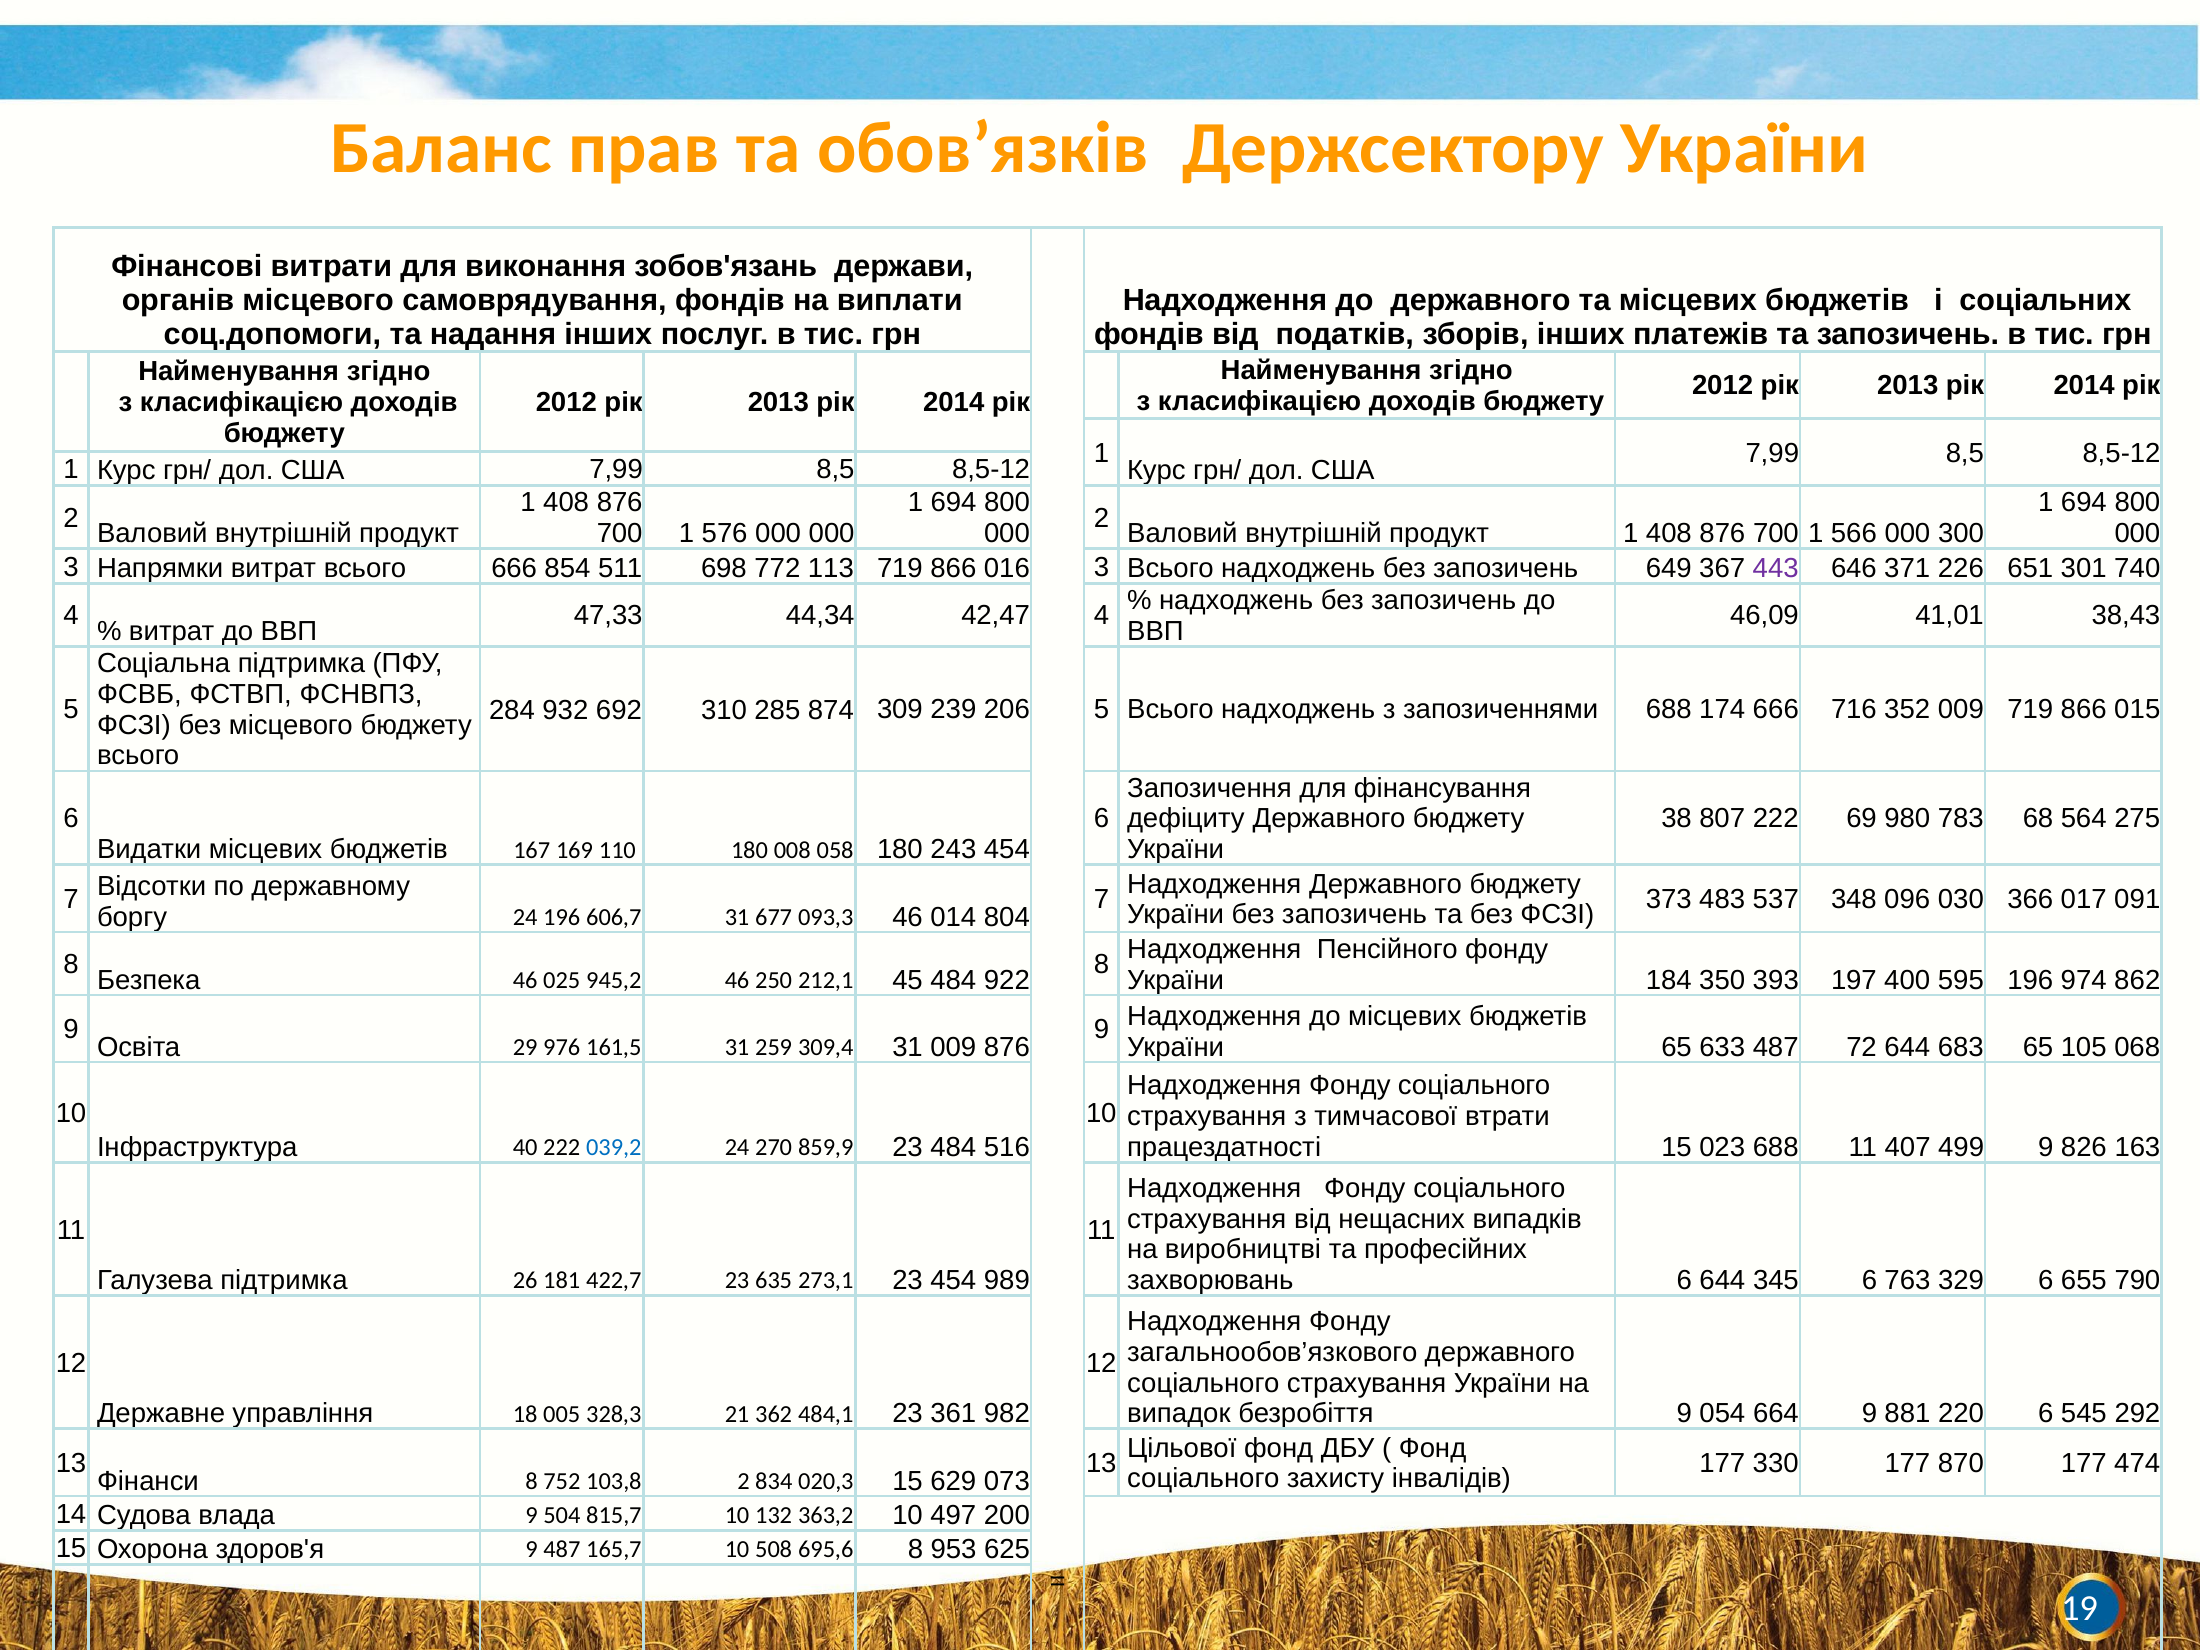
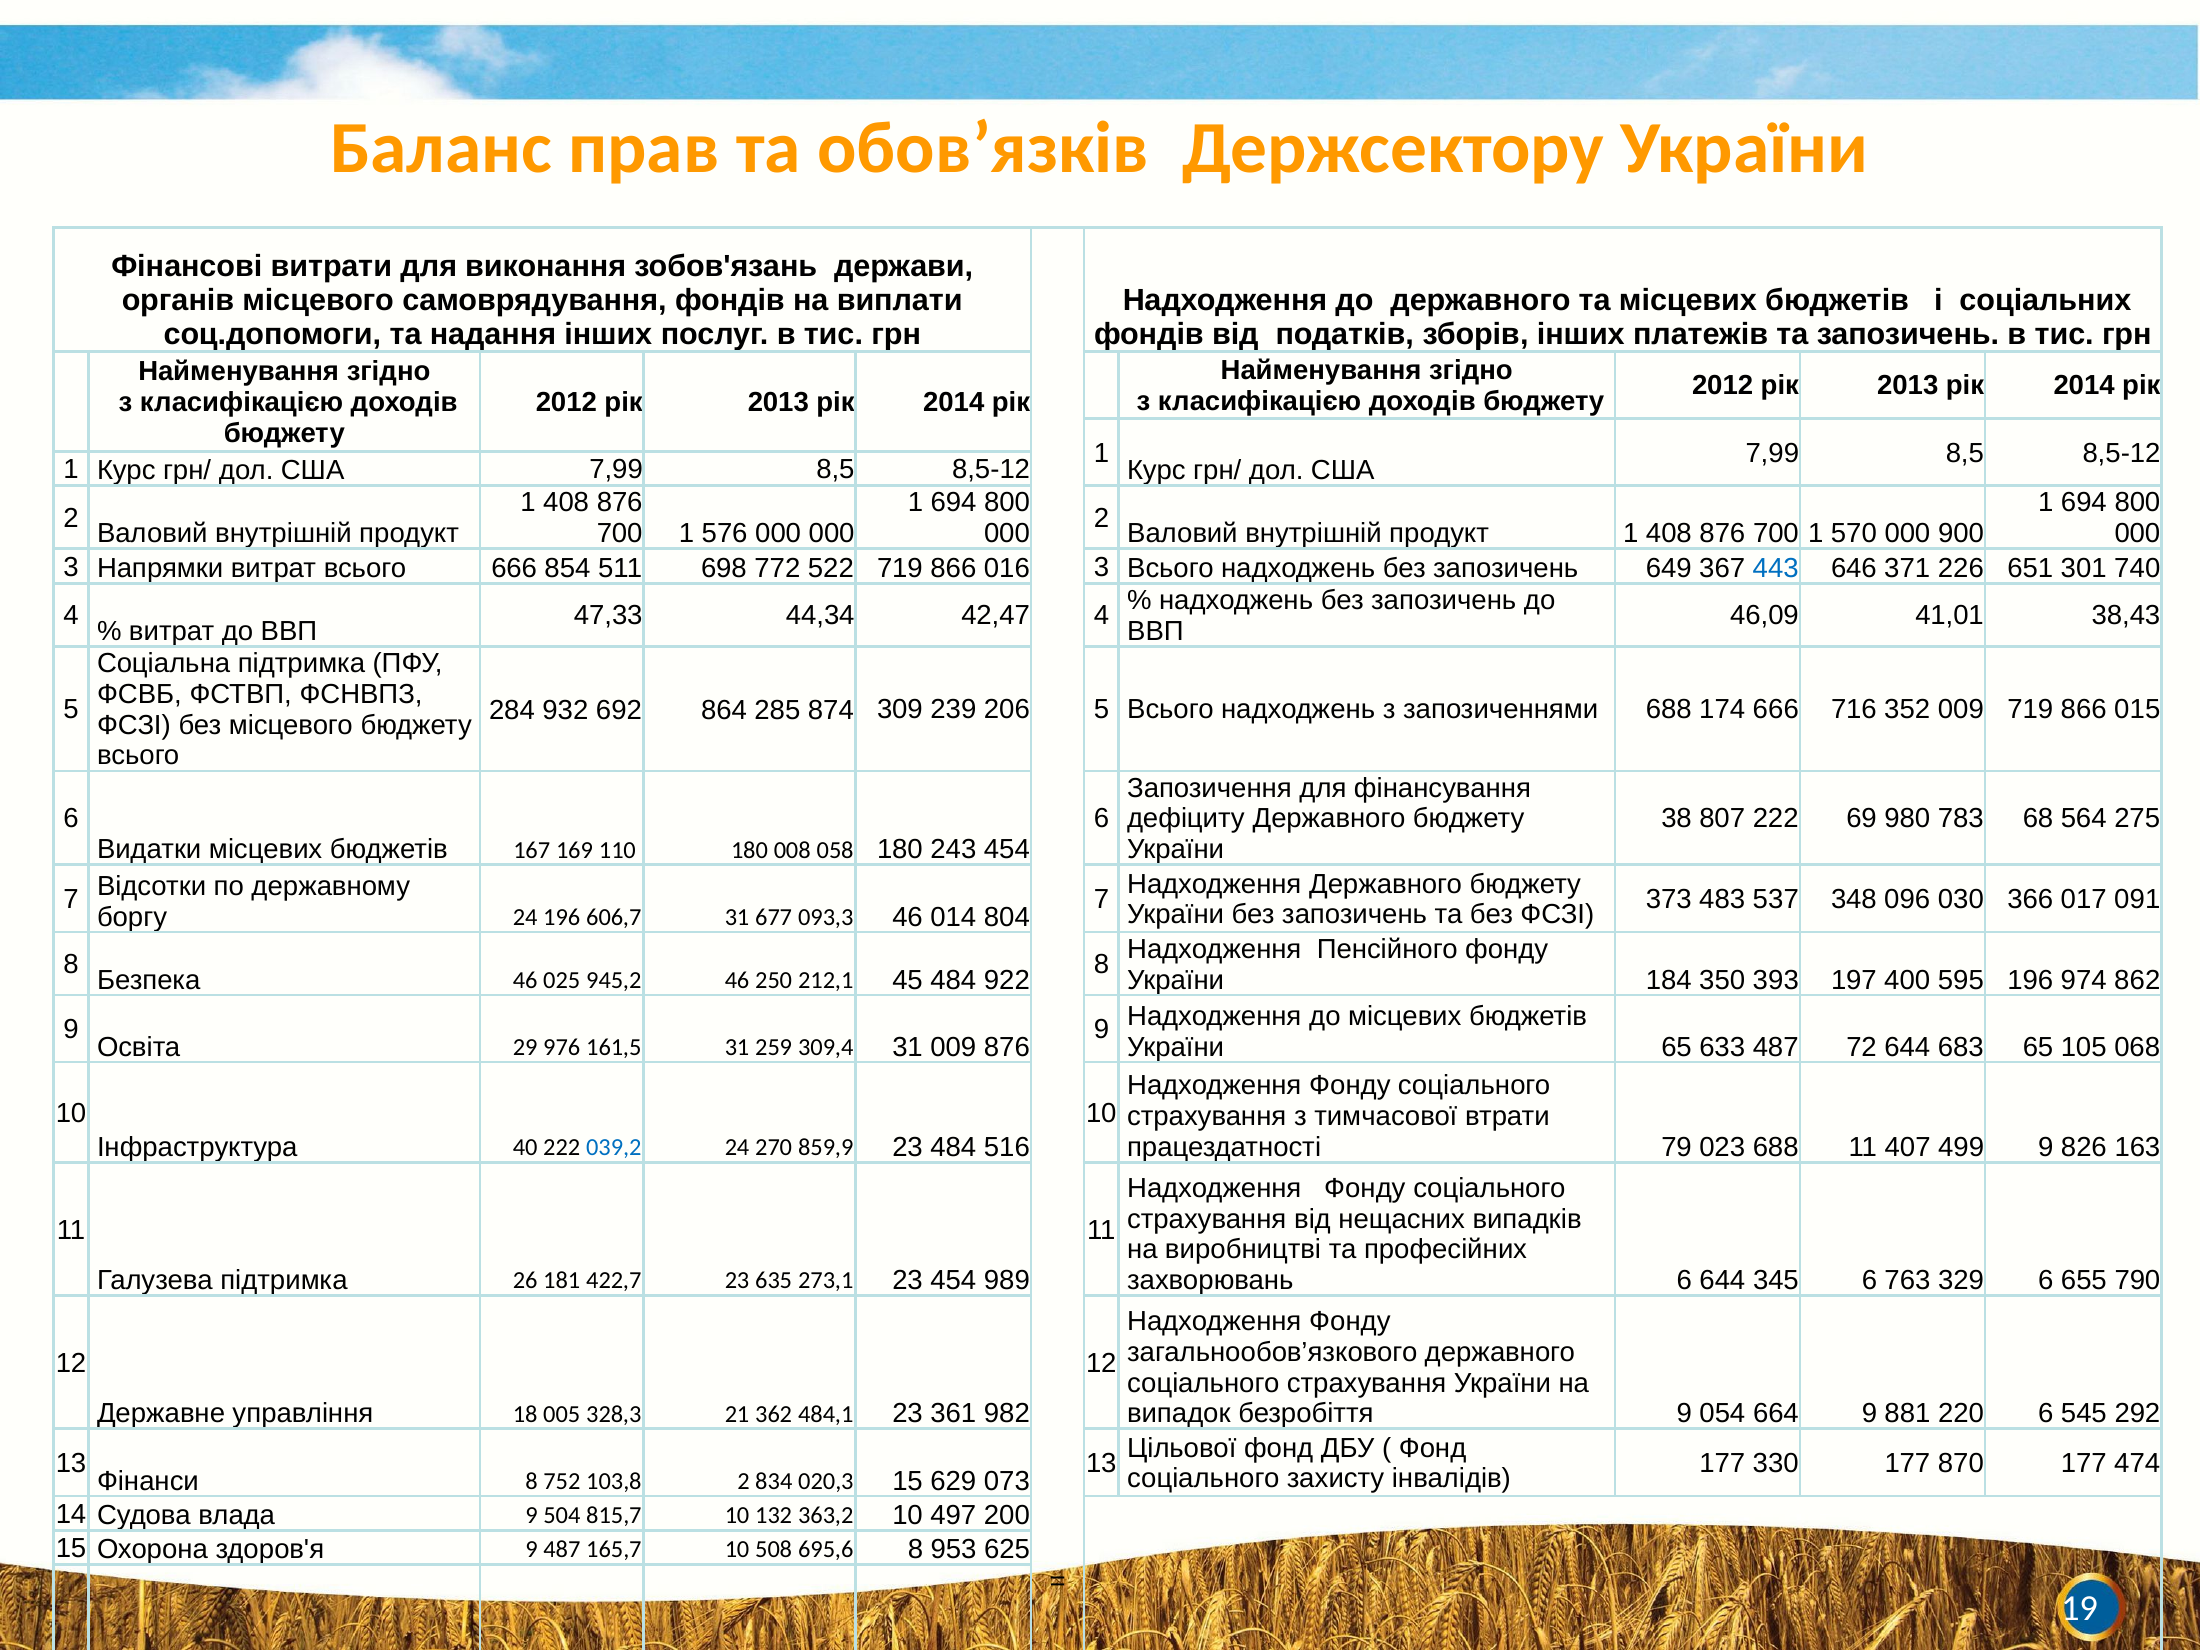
566: 566 -> 570
300: 300 -> 900
113: 113 -> 522
443 colour: purple -> blue
310: 310 -> 864
працездатності 15: 15 -> 79
